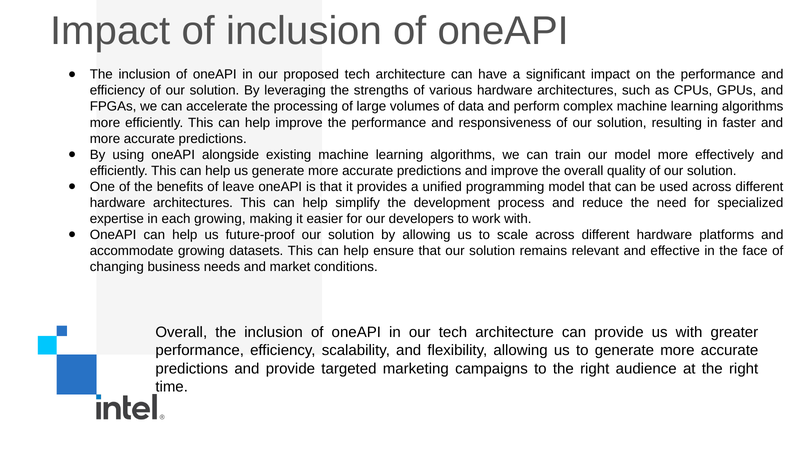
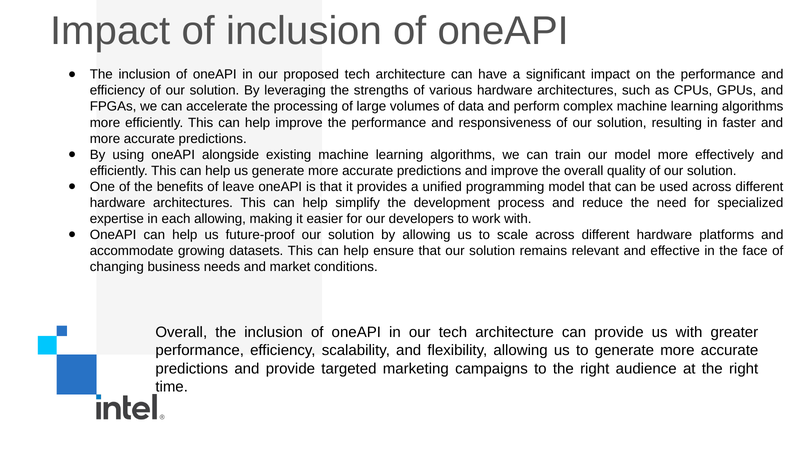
each growing: growing -> allowing
